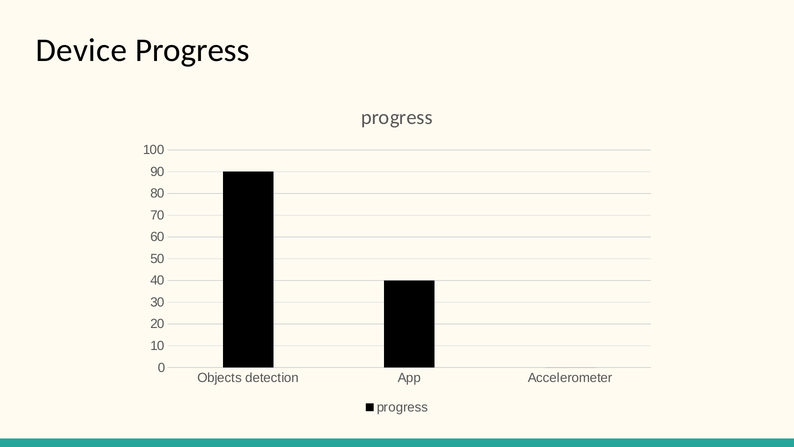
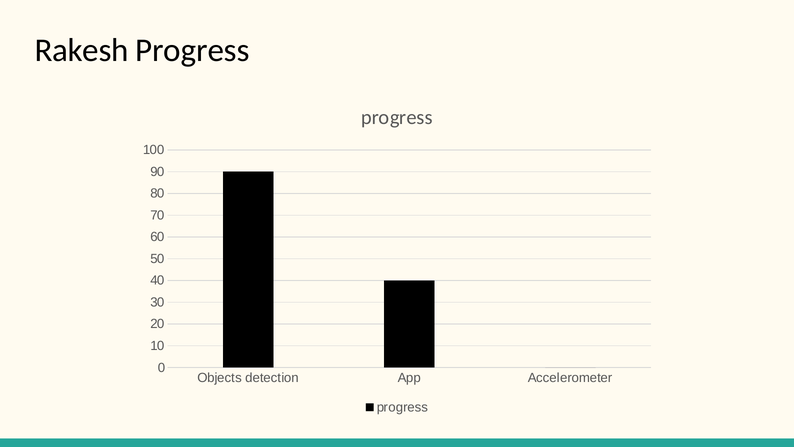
Device: Device -> Rakesh
